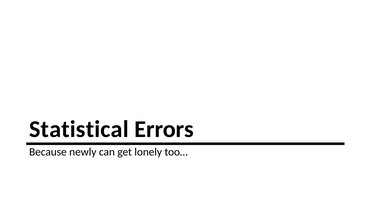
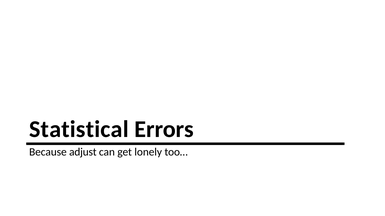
newly: newly -> adjust
